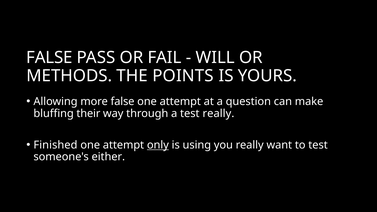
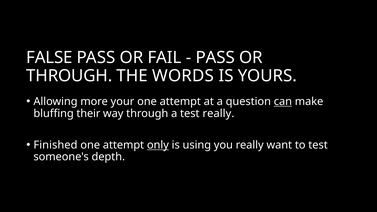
WILL at (215, 58): WILL -> PASS
METHODS at (69, 76): METHODS -> THROUGH
POINTS: POINTS -> WORDS
more false: false -> your
can underline: none -> present
either: either -> depth
